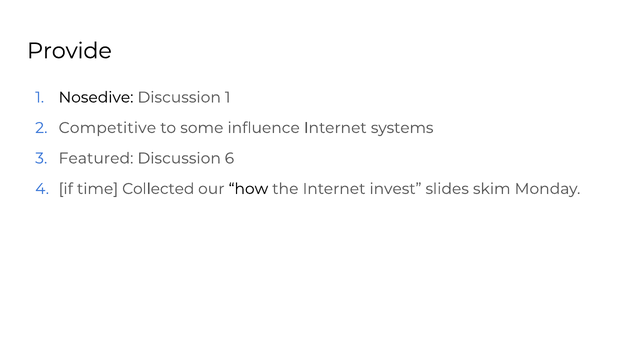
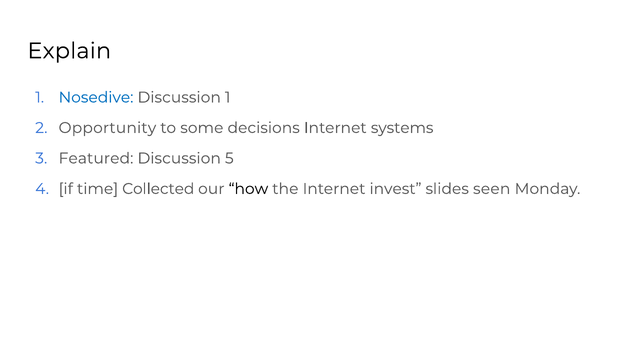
Provide: Provide -> Explain
Nosedive colour: black -> blue
Competitive: Competitive -> Opportunity
influence: influence -> decisions
6: 6 -> 5
skim: skim -> seen
